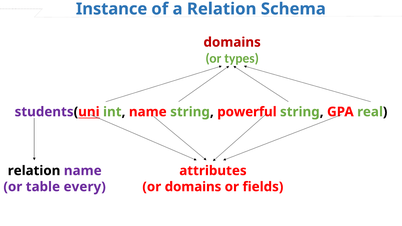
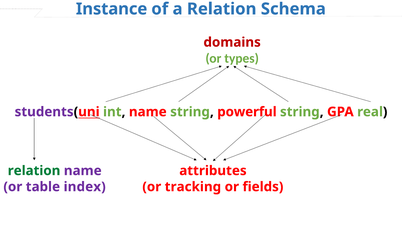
relation at (34, 171) colour: black -> green
every: every -> index
or domains: domains -> tracking
